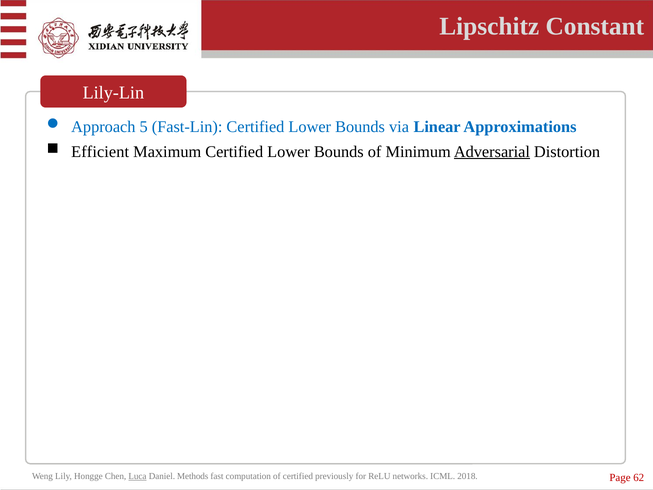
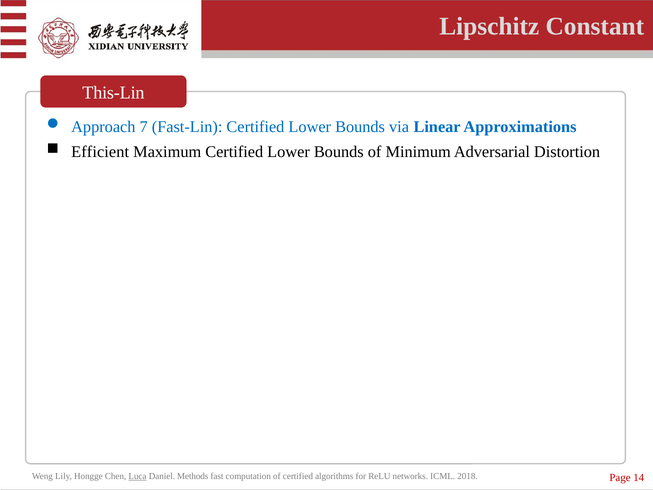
Lily-Lin: Lily-Lin -> This-Lin
5: 5 -> 7
Adversarial underline: present -> none
previously: previously -> algorithms
62: 62 -> 14
